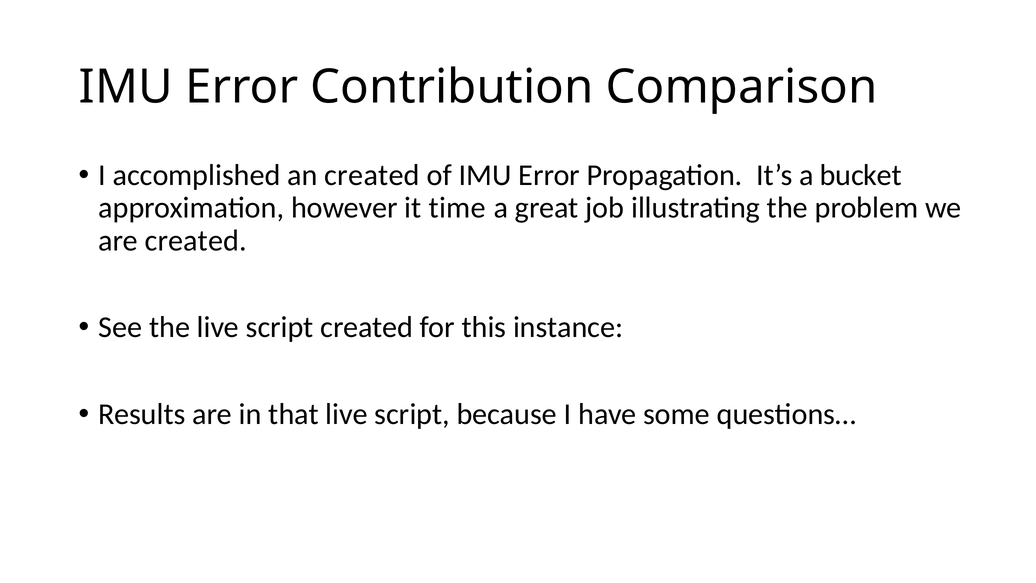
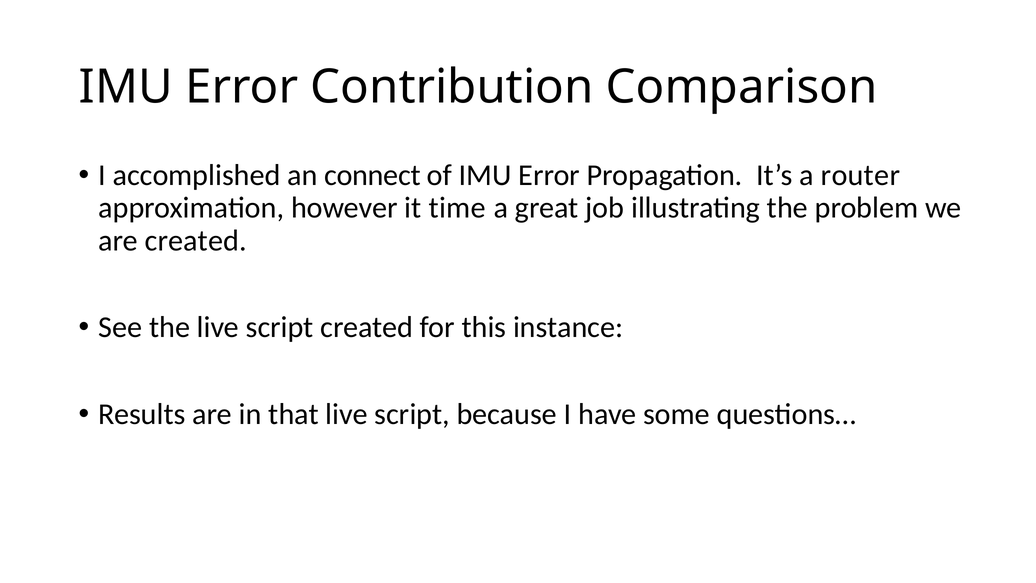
an created: created -> connect
bucket: bucket -> router
